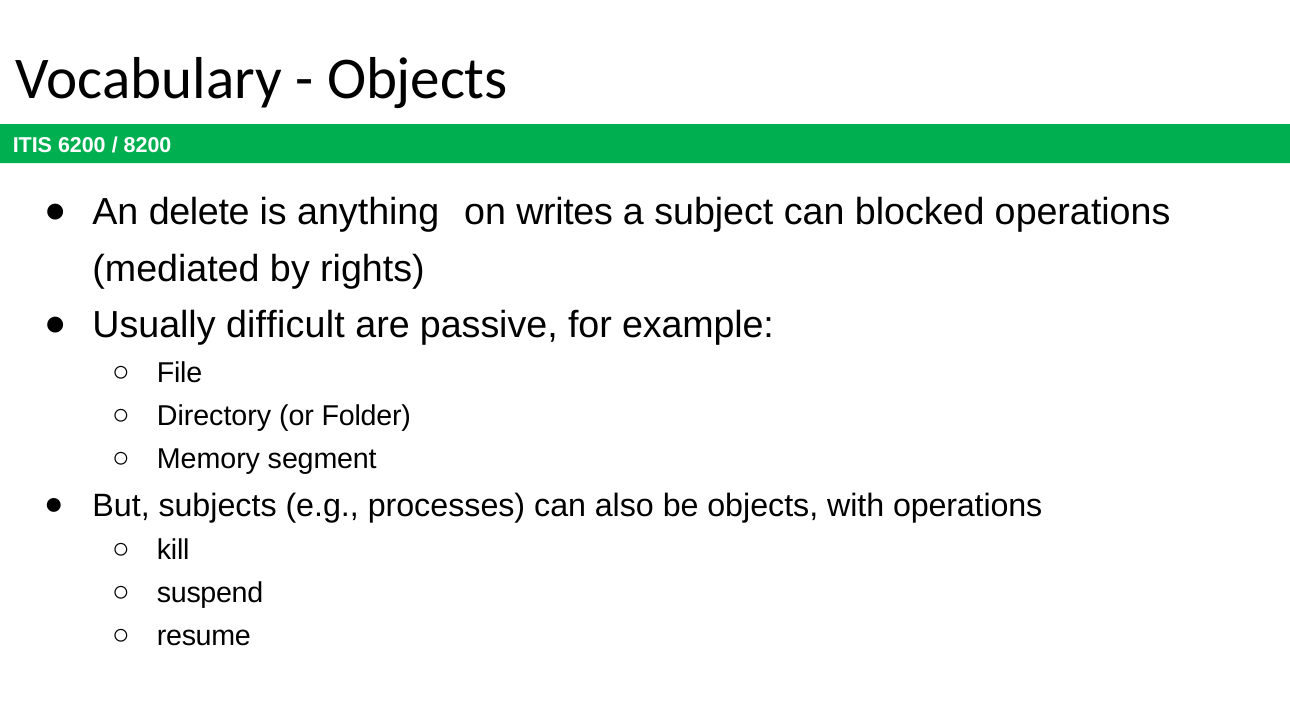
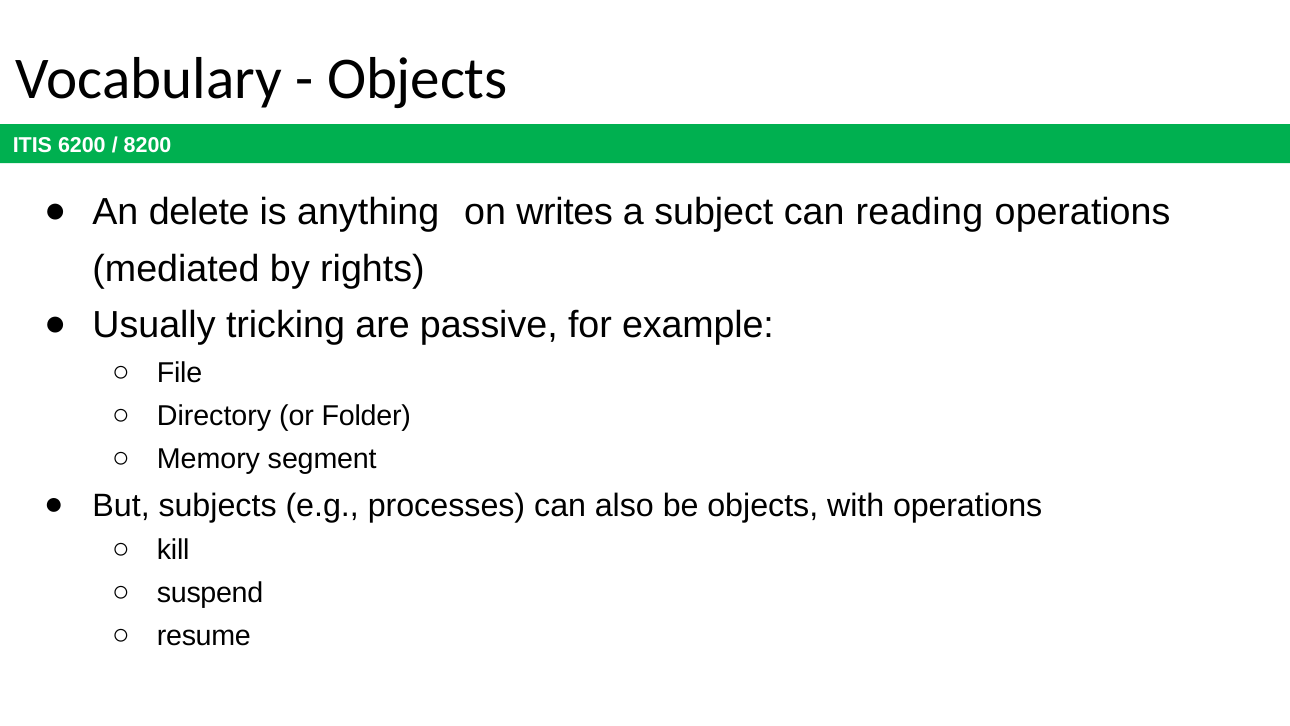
blocked: blocked -> reading
difficult: difficult -> tricking
